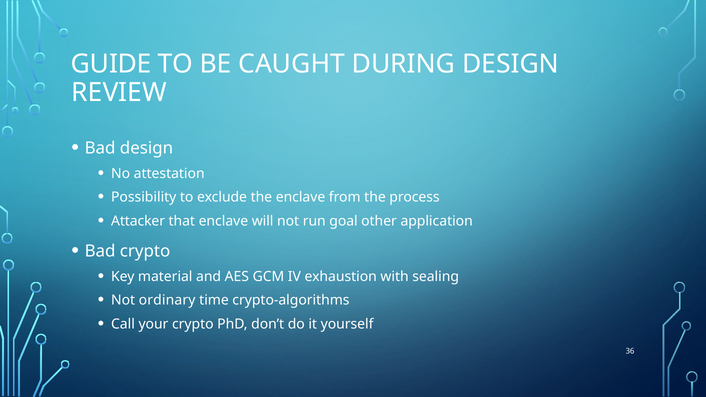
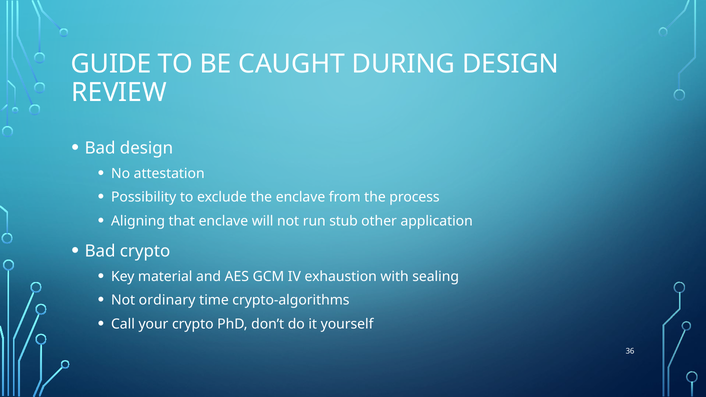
Attacker: Attacker -> Aligning
goal: goal -> stub
